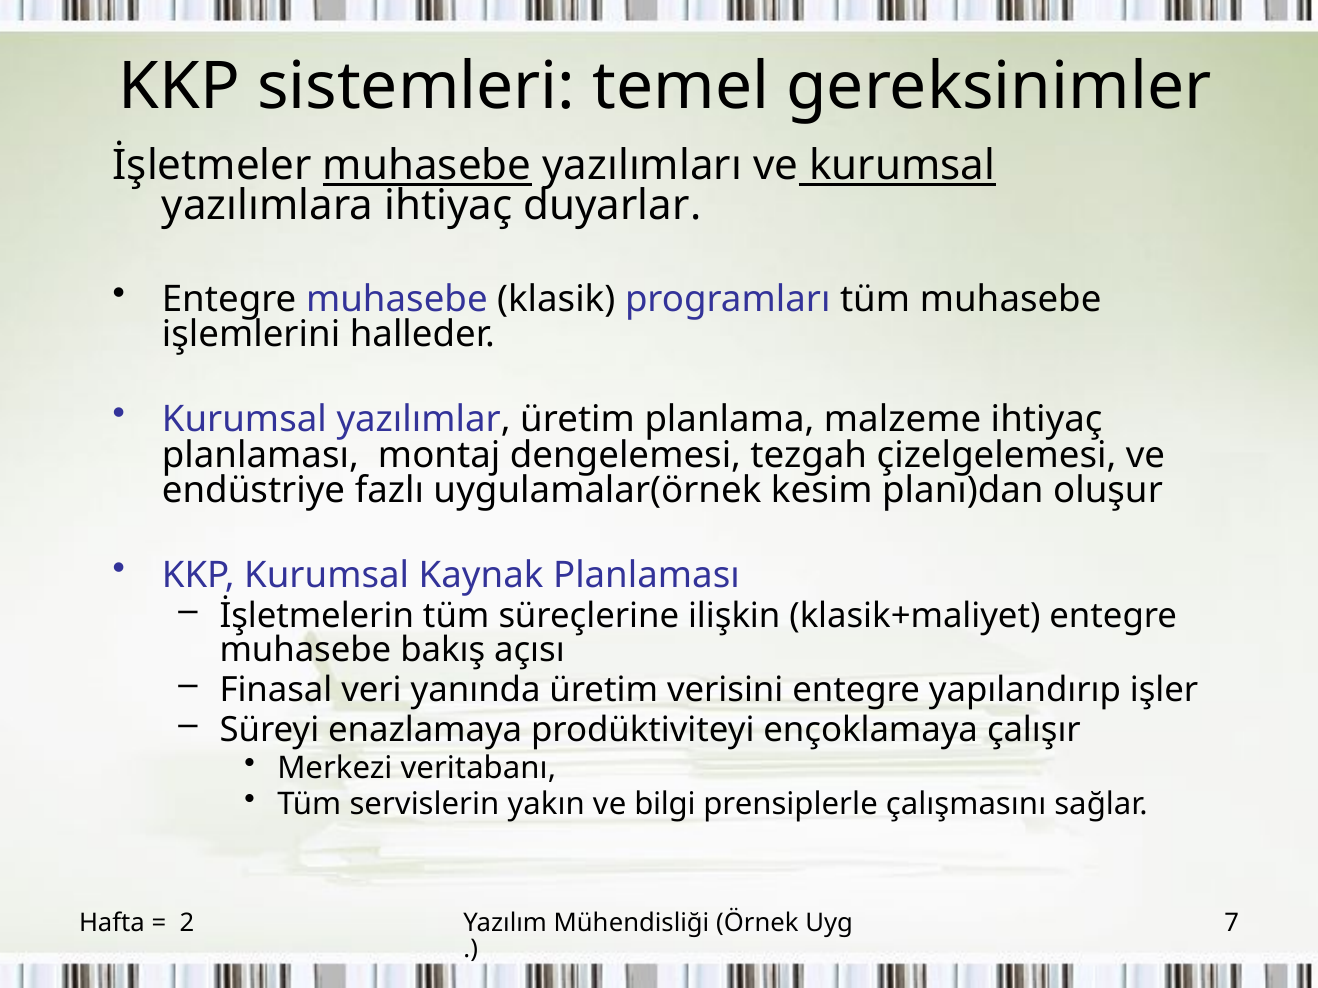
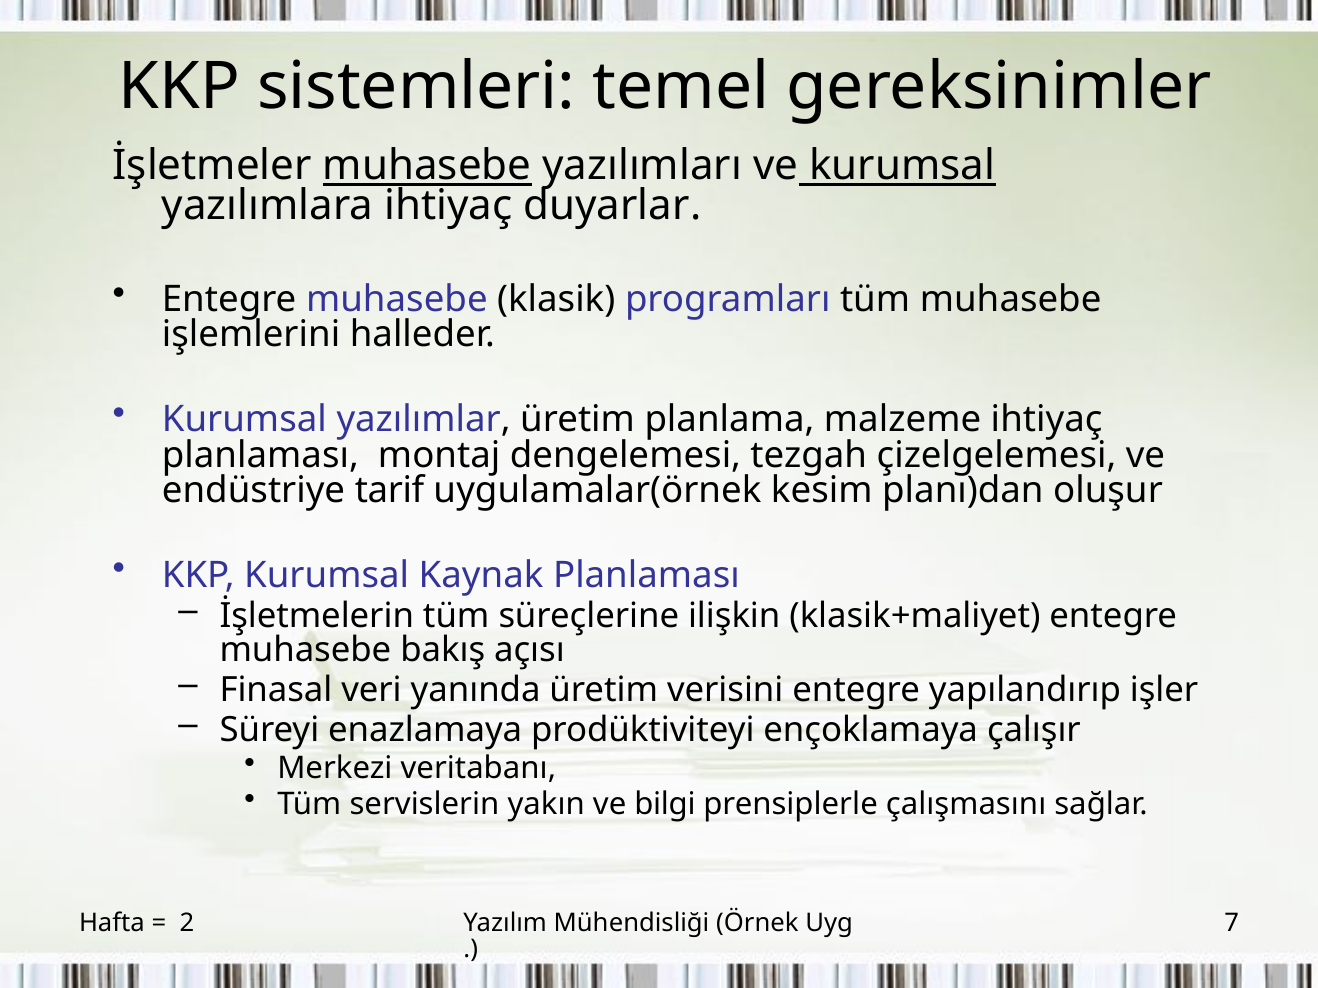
fazlı: fazlı -> tarif
